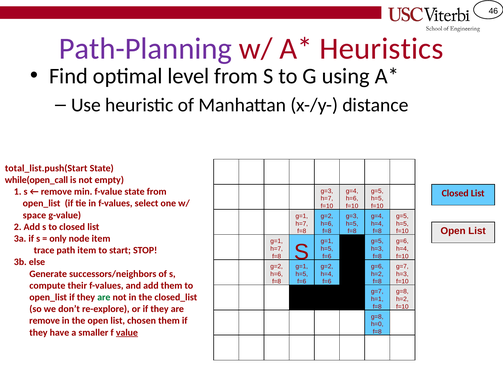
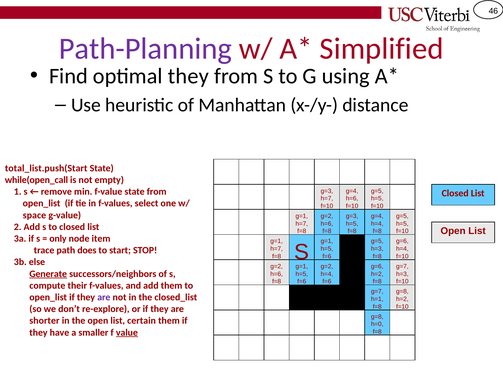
Heuristics: Heuristics -> Simplified
optimal level: level -> they
path item: item -> does
Generate underline: none -> present
are at (104, 297) colour: green -> purple
remove at (45, 321): remove -> shorter
chosen: chosen -> certain
